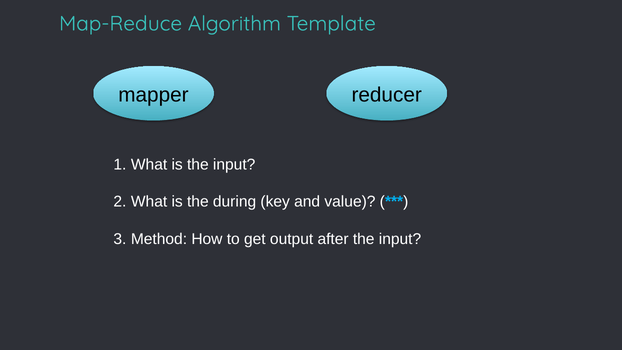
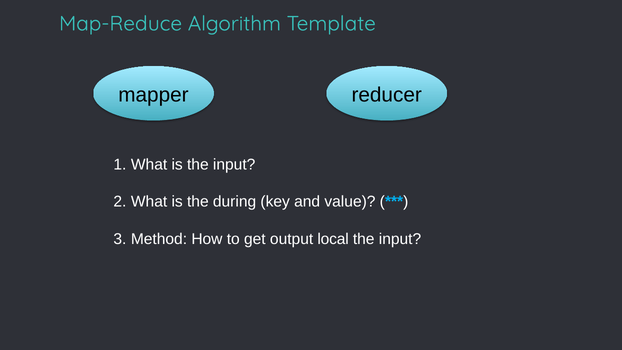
after: after -> local
